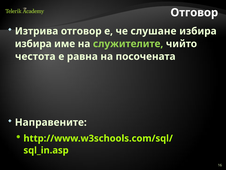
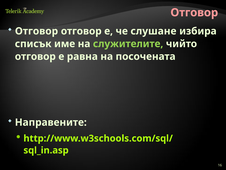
Отговор at (194, 13) colour: white -> pink
Изтрива at (37, 31): Изтрива -> Отговор
избира at (33, 44): избира -> списък
честота at (35, 56): честота -> отговор
